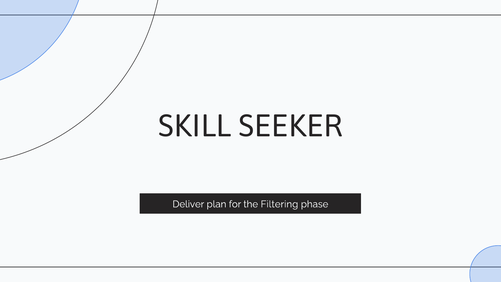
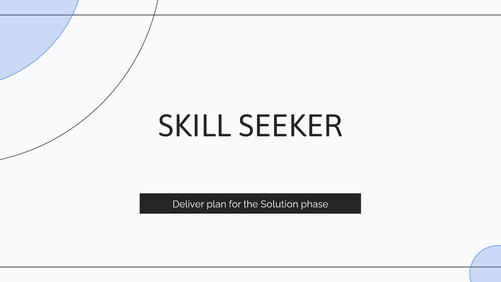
Filtering: Filtering -> Solution
